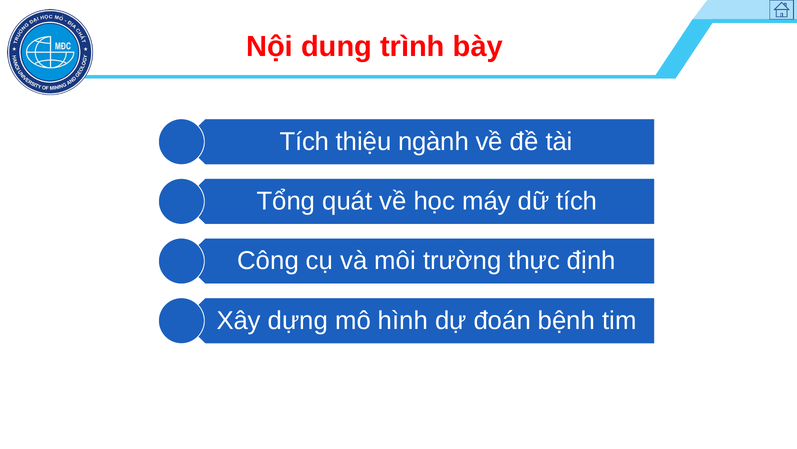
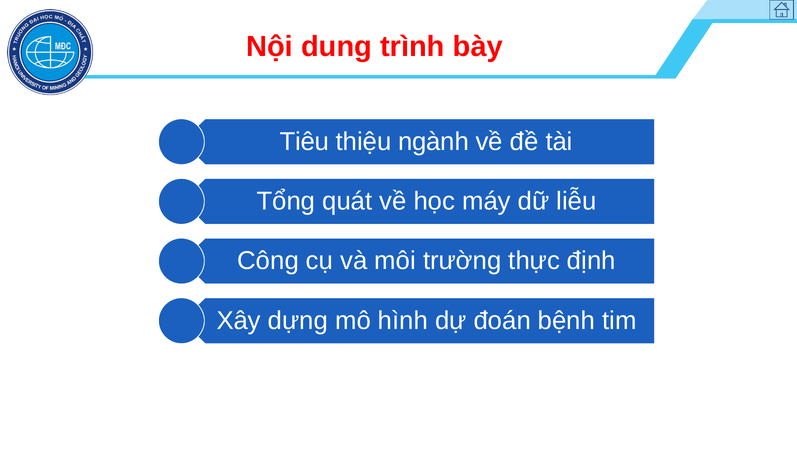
Tích at (305, 141): Tích -> Tiêu
dữ tích: tích -> liễu
